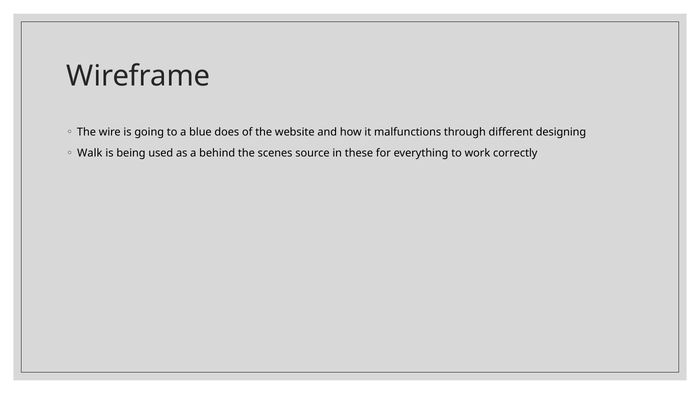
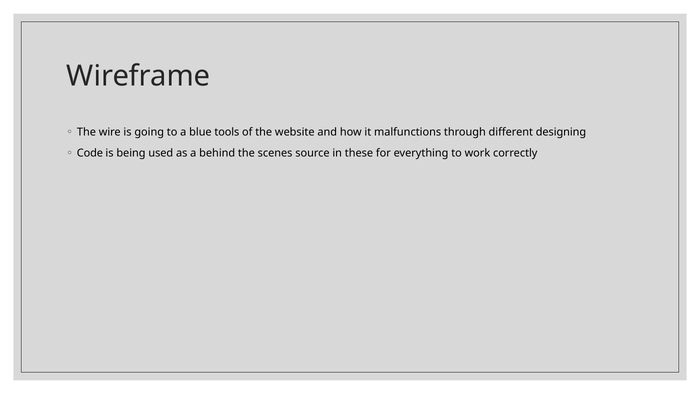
does: does -> tools
Walk: Walk -> Code
